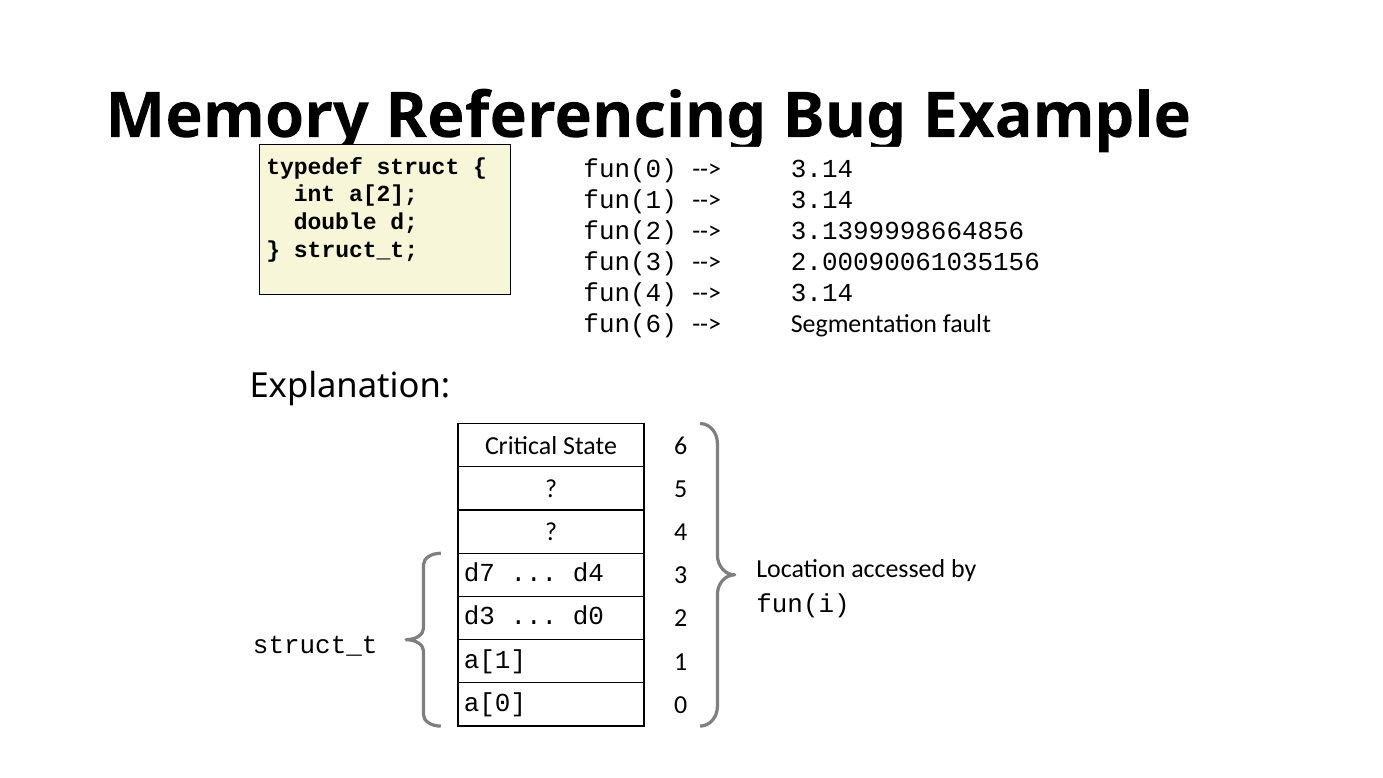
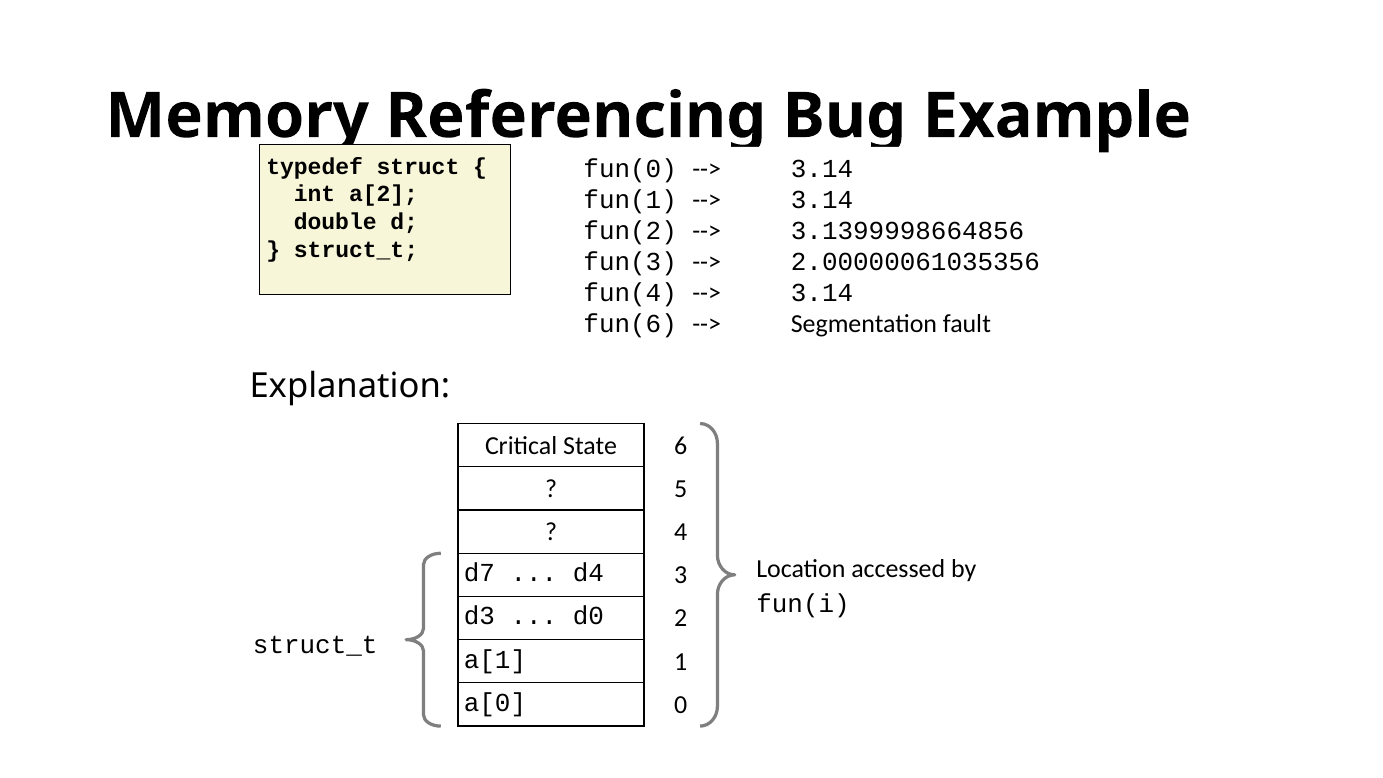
2.00090061035156: 2.00090061035156 -> 2.00000061035356
